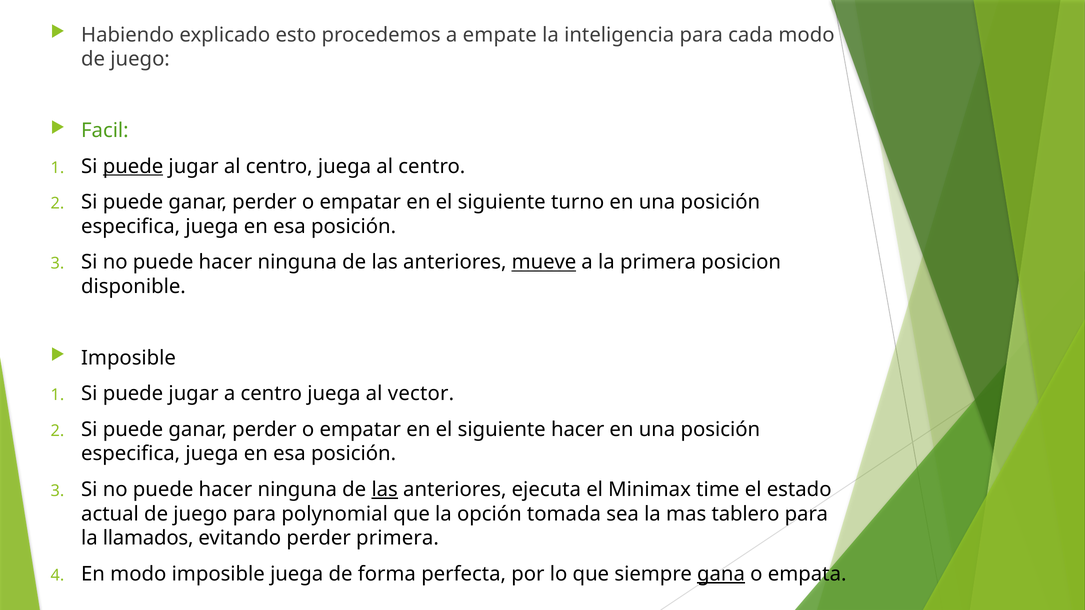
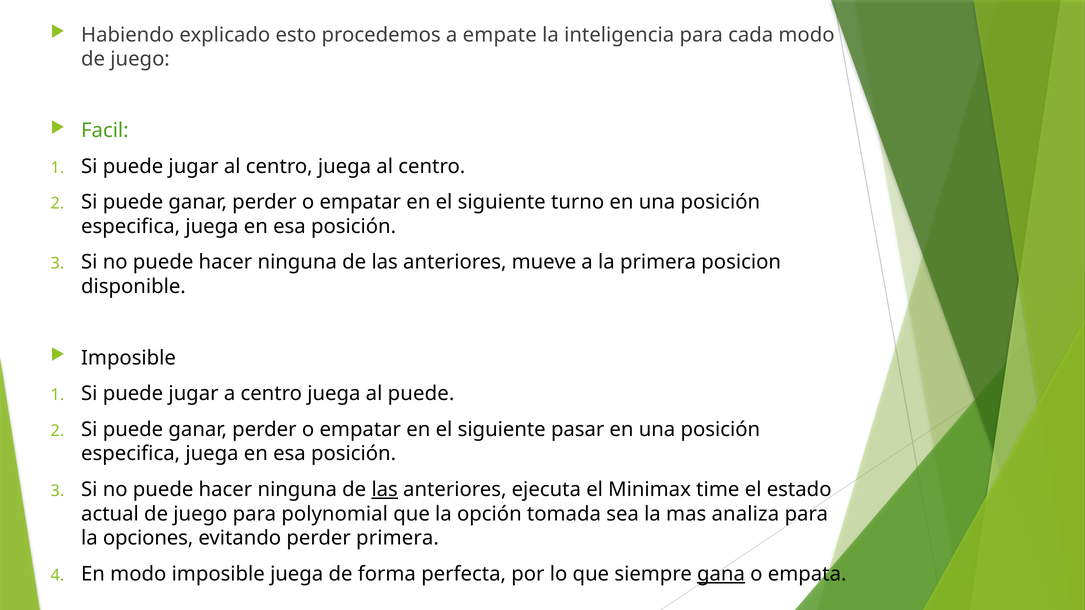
puede at (133, 166) underline: present -> none
mueve underline: present -> none
al vector: vector -> puede
siguiente hacer: hacer -> pasar
tablero: tablero -> analiza
llamados: llamados -> opciones
